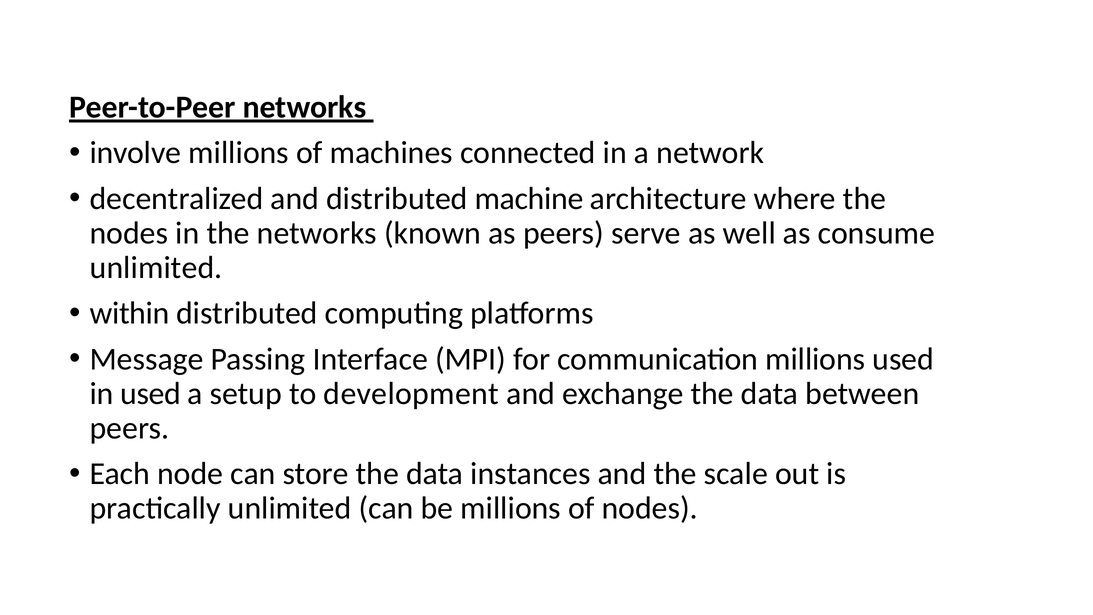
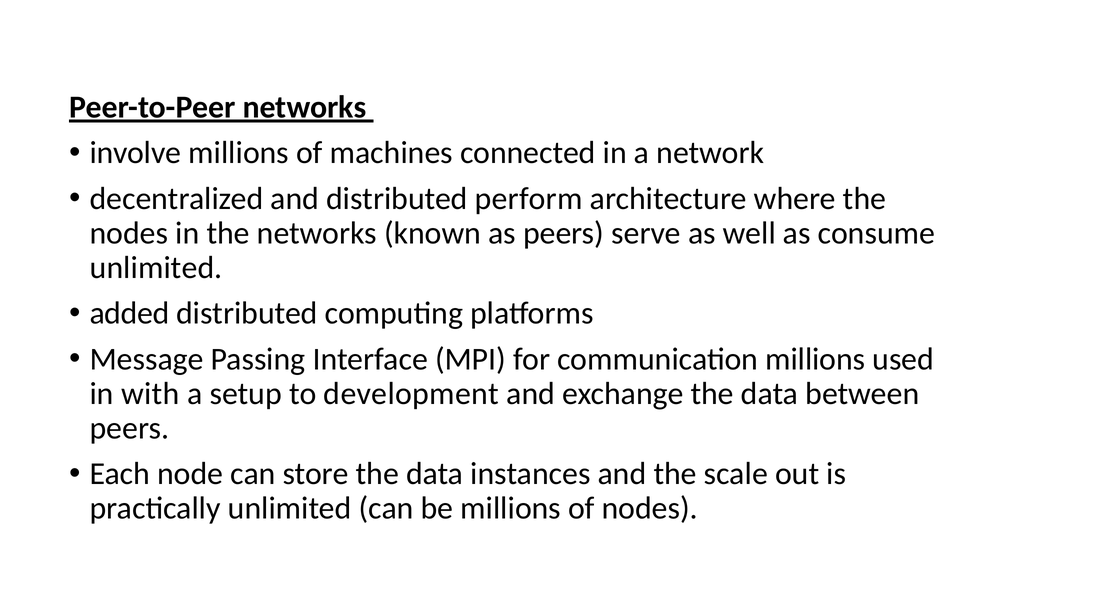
machine: machine -> perform
within: within -> added
in used: used -> with
